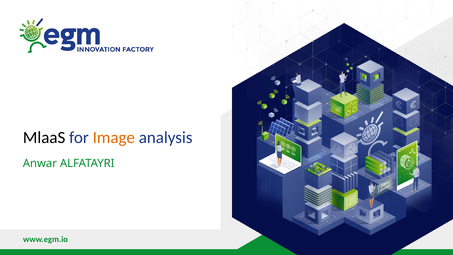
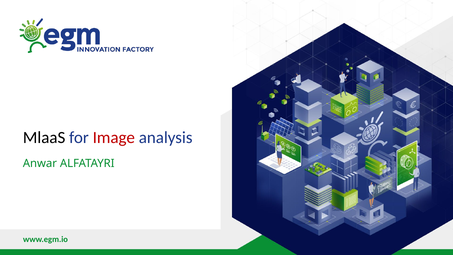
Image colour: orange -> red
